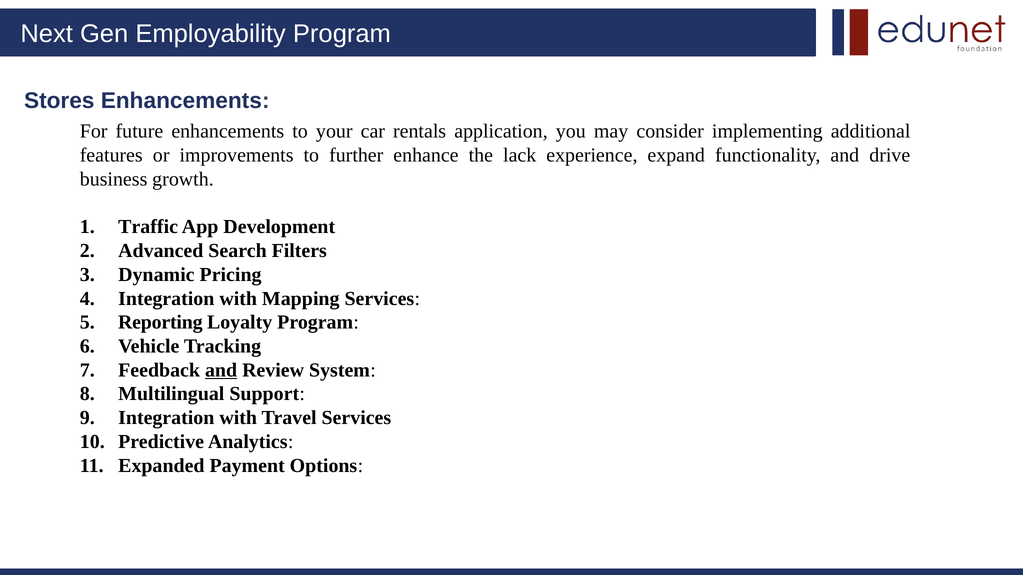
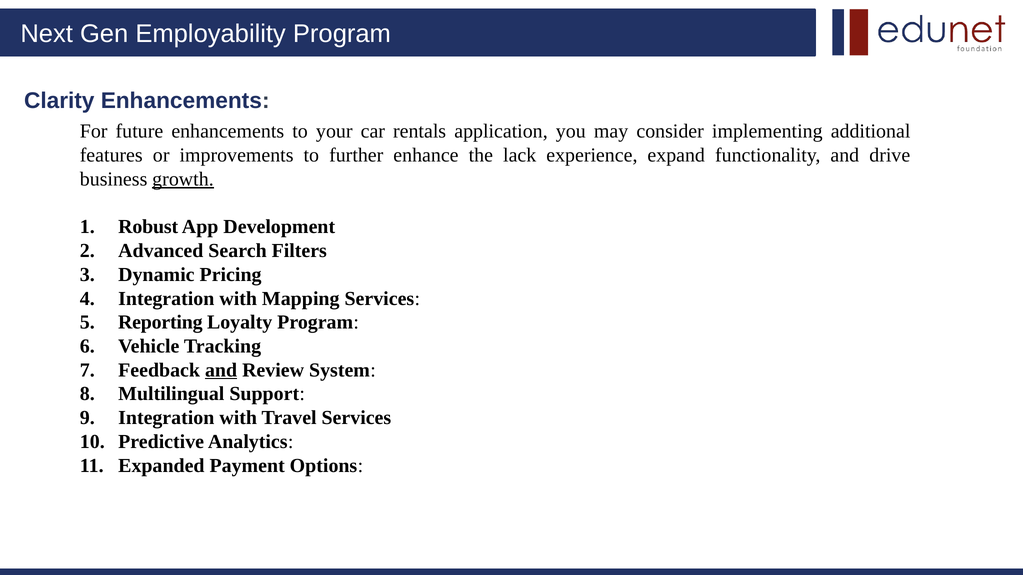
Stores: Stores -> Clarity
growth underline: none -> present
Traffic: Traffic -> Robust
